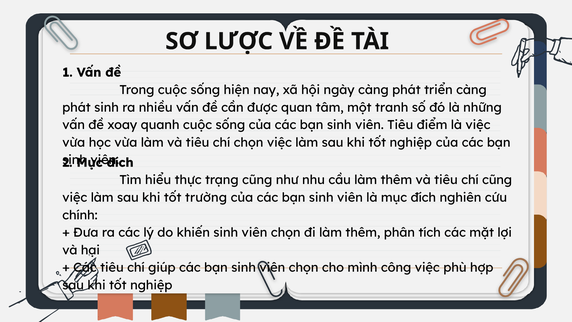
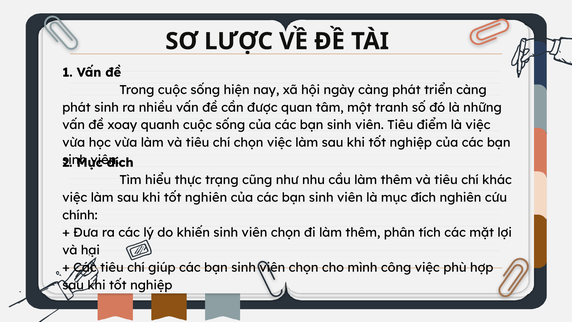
chí cũng: cũng -> khác
tốt trường: trường -> nghiên
